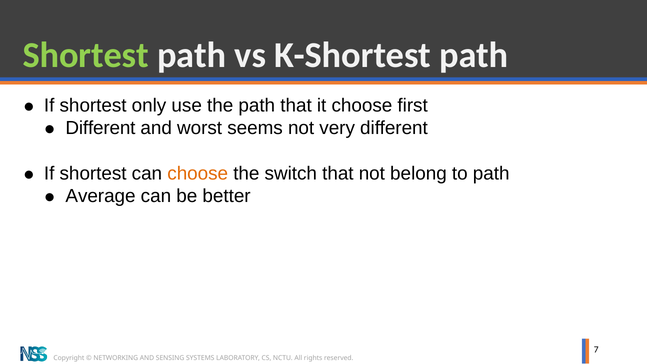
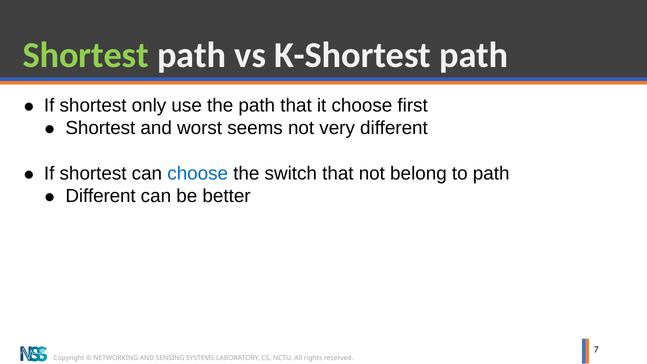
Different at (100, 128): Different -> Shortest
choose at (198, 173) colour: orange -> blue
Average at (101, 196): Average -> Different
